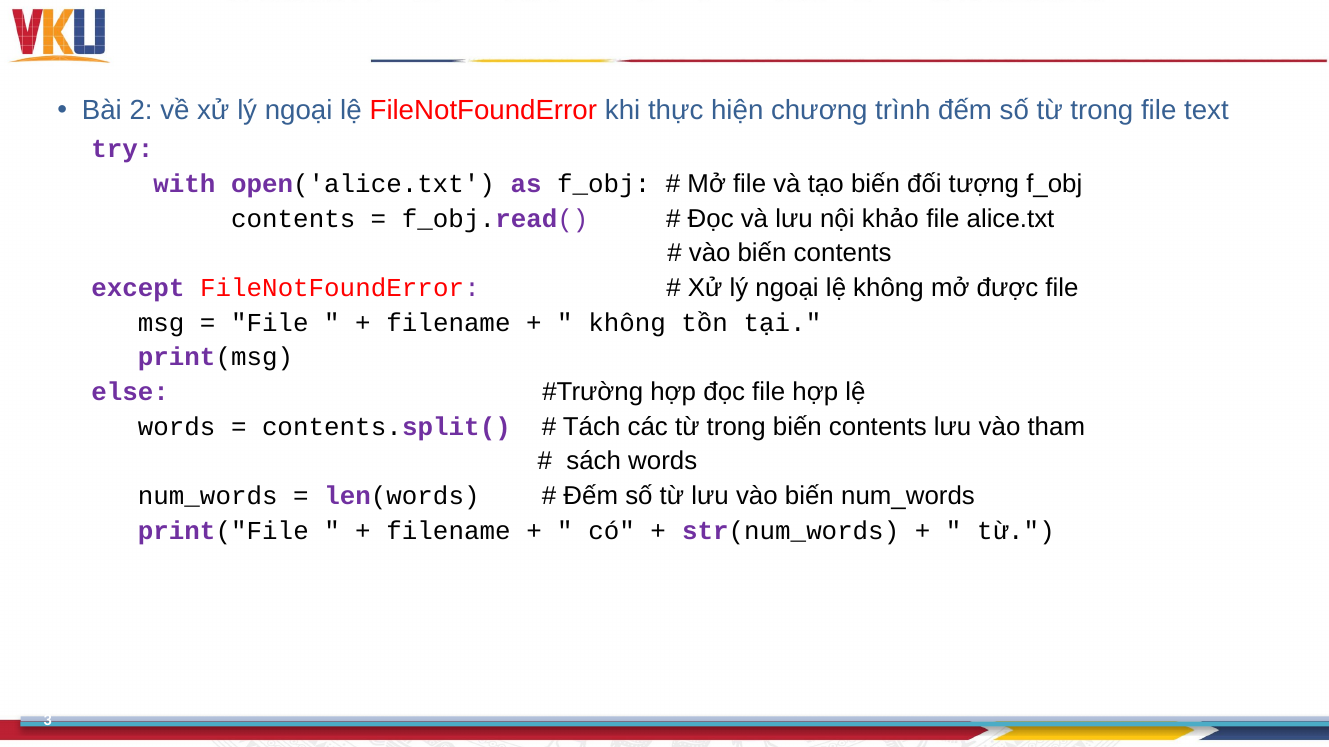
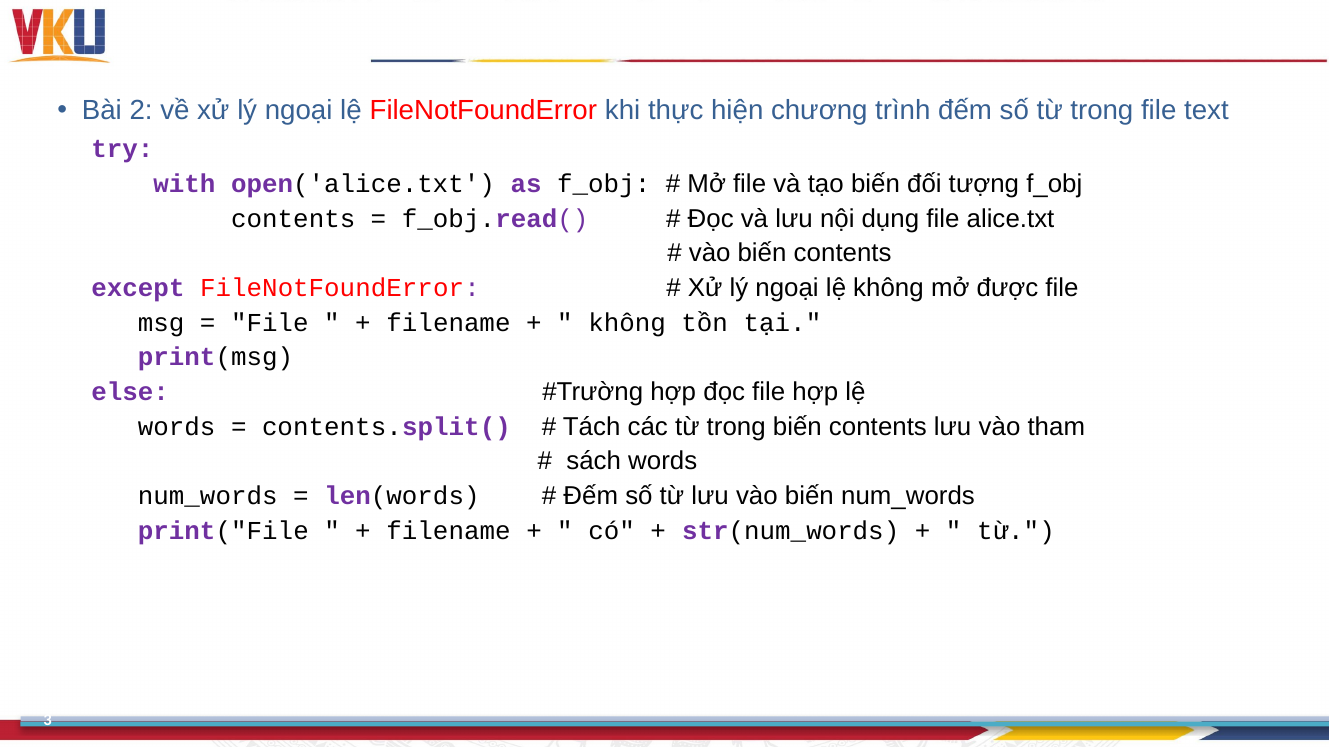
khảo: khảo -> dụng
